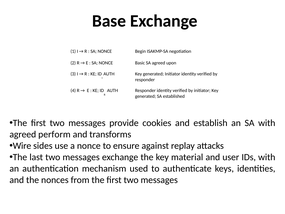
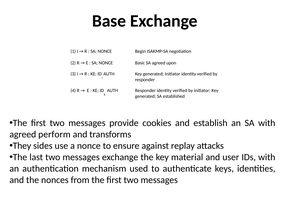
Wire: Wire -> They
